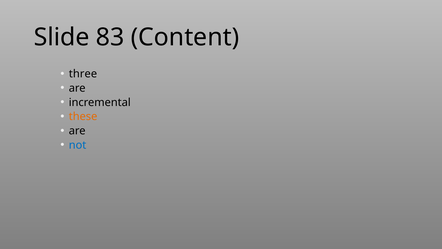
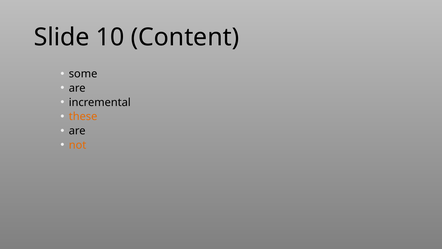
83: 83 -> 10
three: three -> some
not colour: blue -> orange
